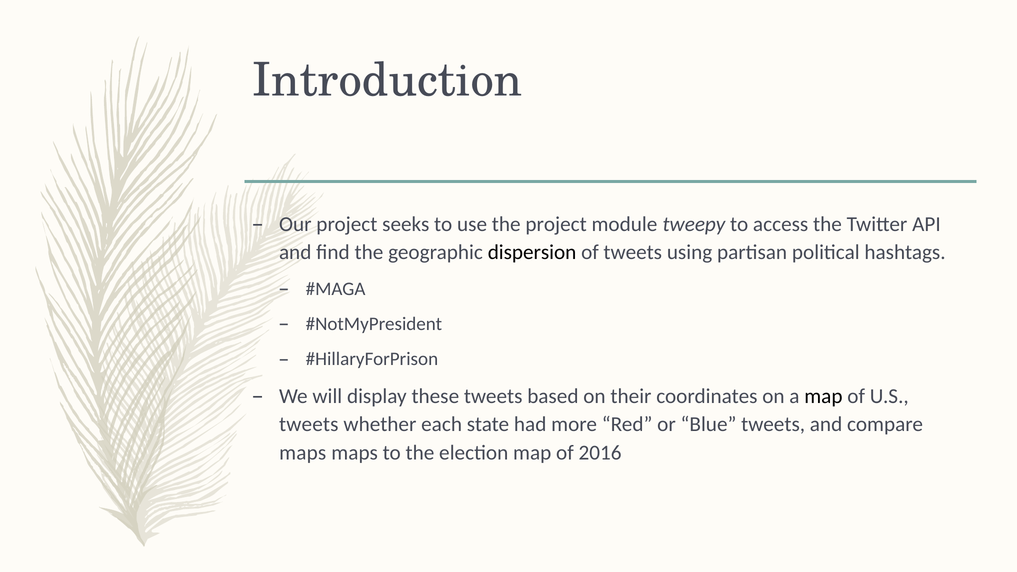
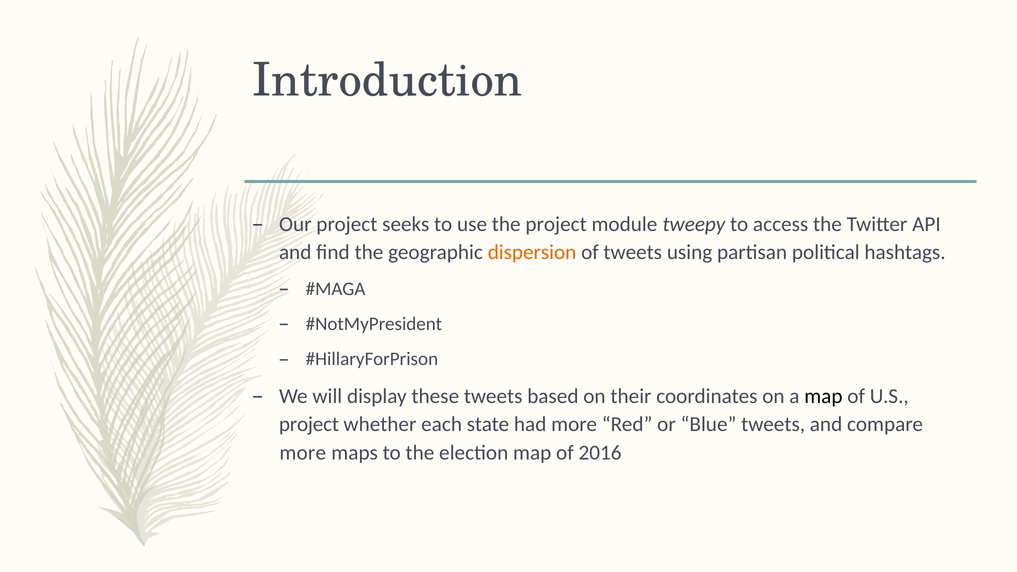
dispersion colour: black -> orange
tweets at (309, 424): tweets -> project
maps at (303, 453): maps -> more
